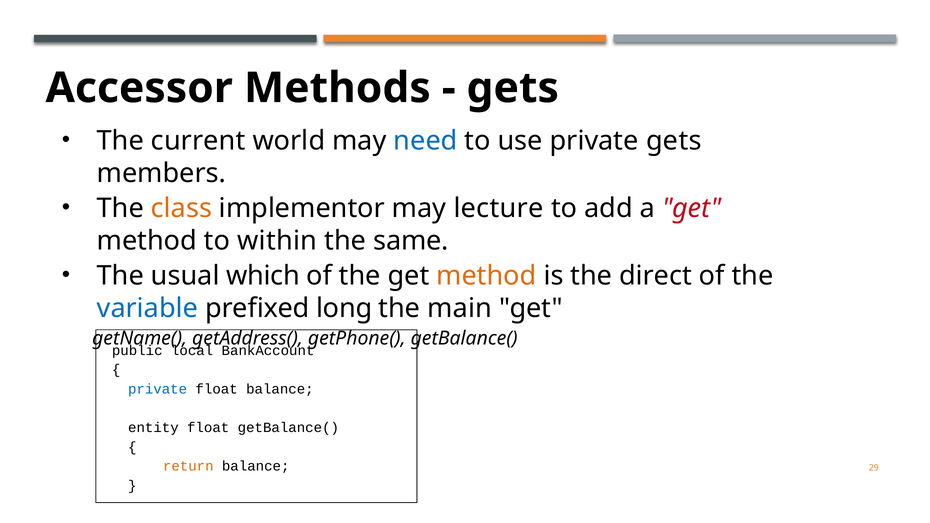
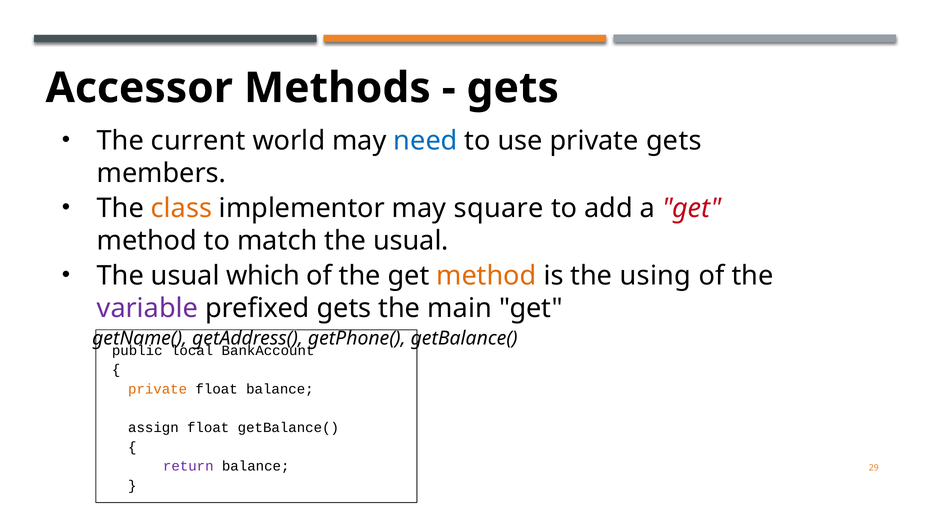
lecture: lecture -> square
within: within -> match
same at (411, 241): same -> usual
direct: direct -> using
variable colour: blue -> purple
prefixed long: long -> gets
private at (158, 389) colour: blue -> orange
entity: entity -> assign
return colour: orange -> purple
